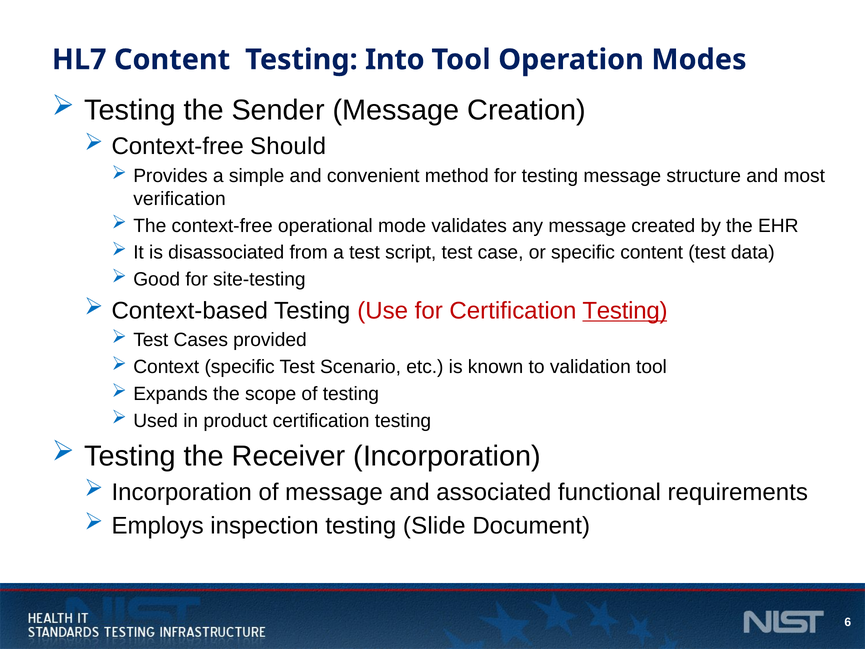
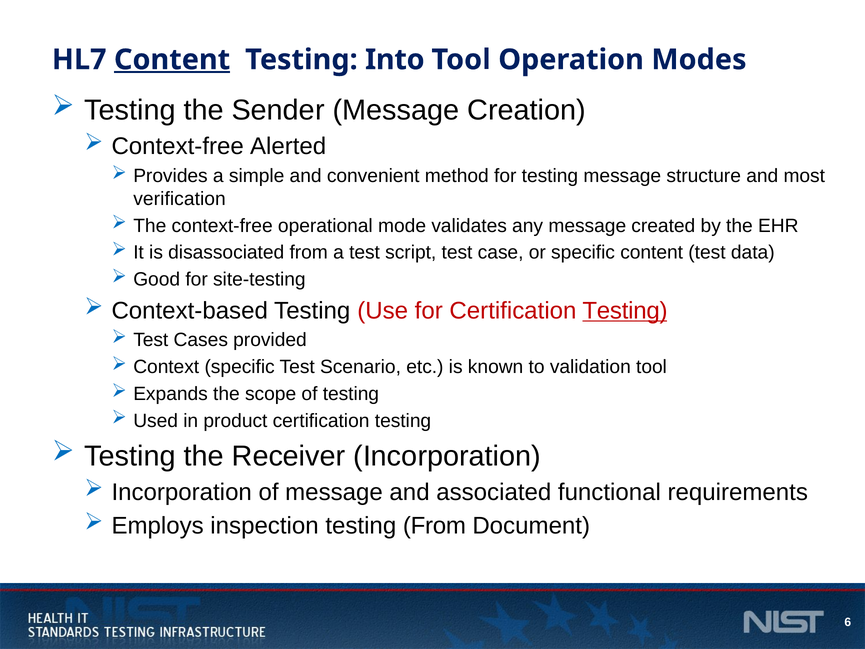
Content at (172, 60) underline: none -> present
Should: Should -> Alerted
testing Slide: Slide -> From
